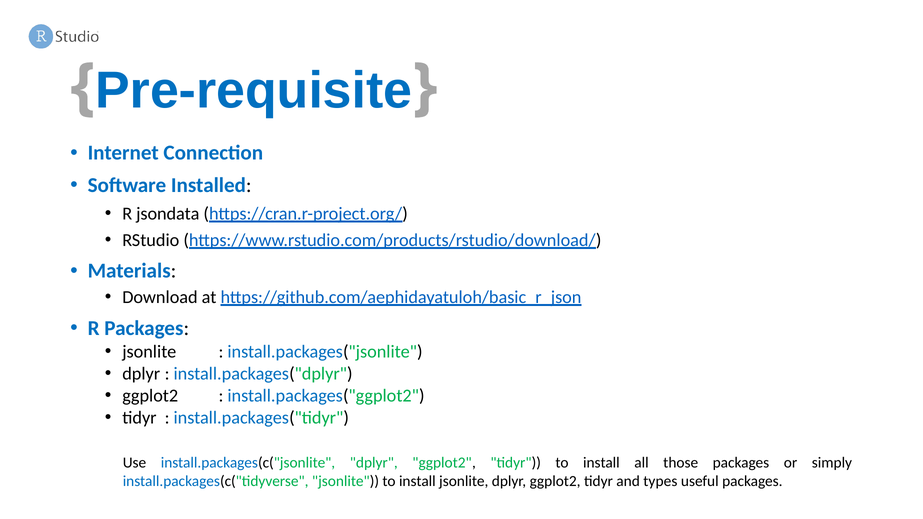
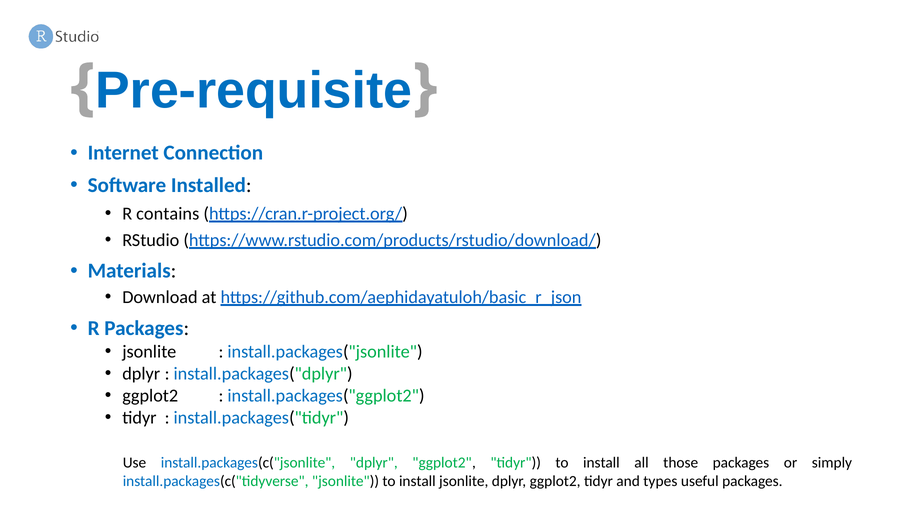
jsondata: jsondata -> contains
